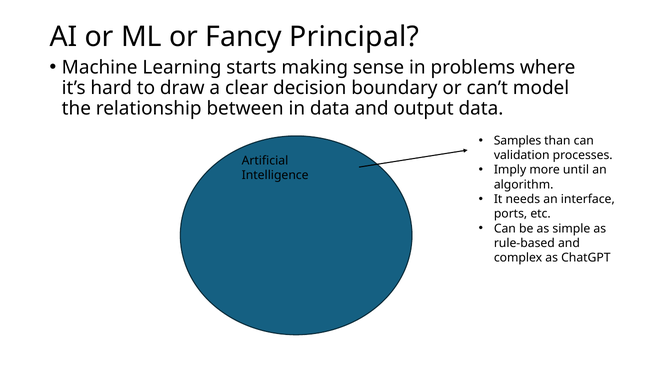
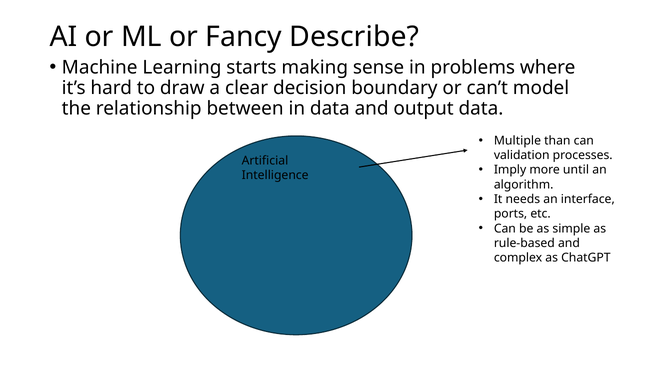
Principal: Principal -> Describe
Samples: Samples -> Multiple
